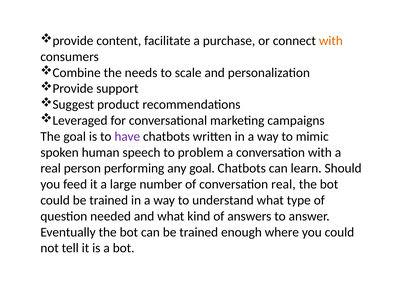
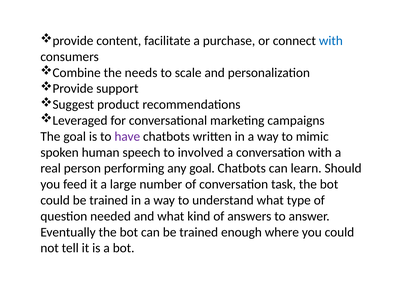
with at (331, 41) colour: orange -> blue
problem: problem -> involved
conversation real: real -> task
